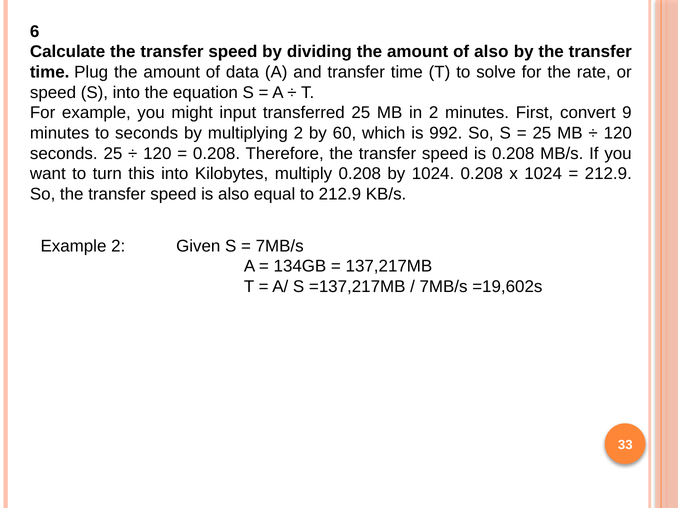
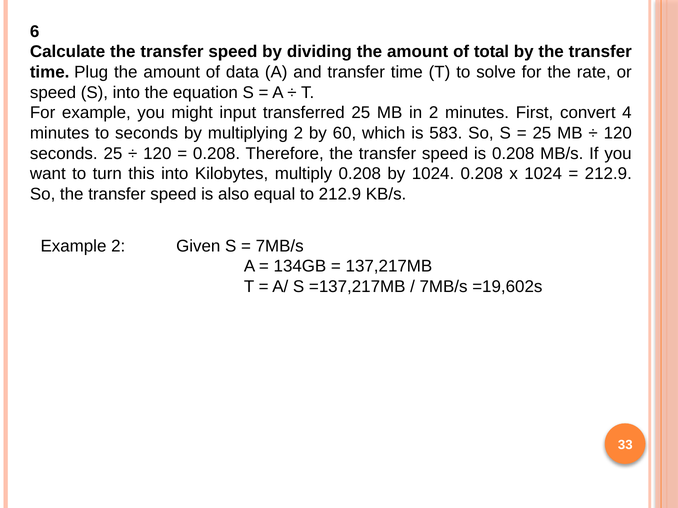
of also: also -> total
9: 9 -> 4
992: 992 -> 583
